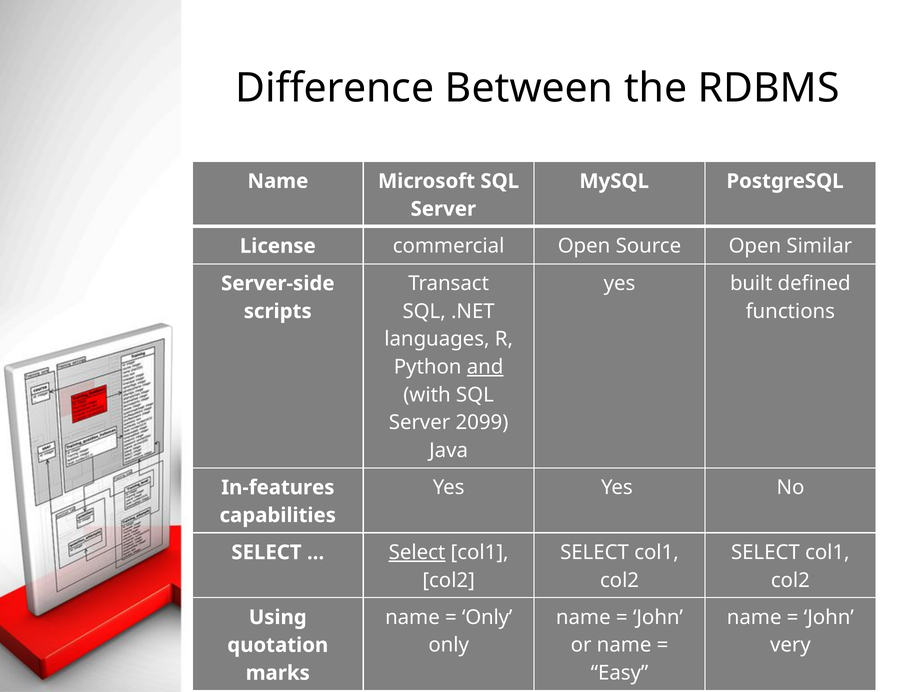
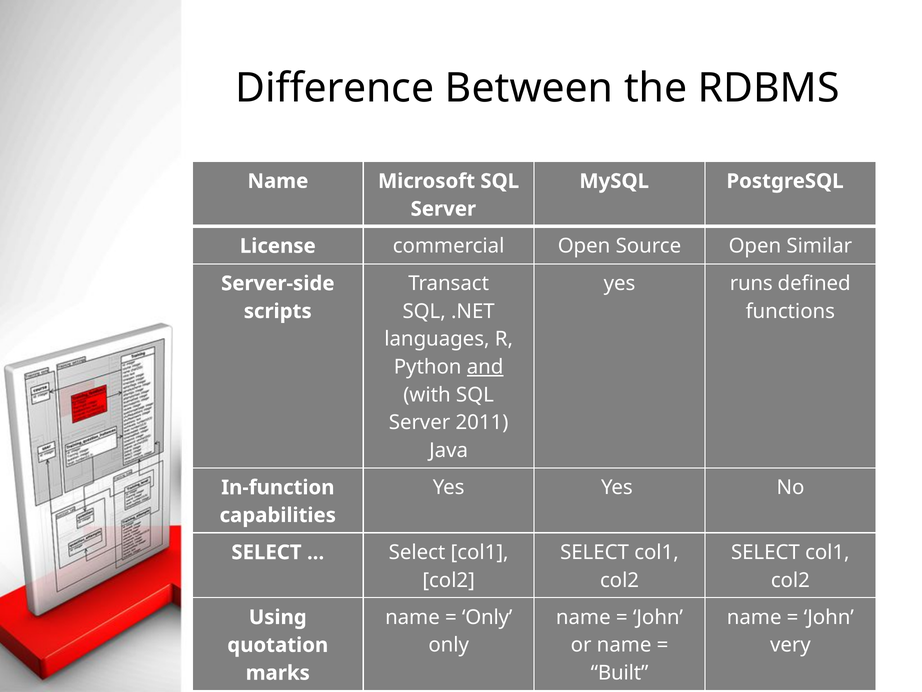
built: built -> runs
2099: 2099 -> 2011
In-features: In-features -> In-function
Select at (417, 552) underline: present -> none
Easy: Easy -> Built
